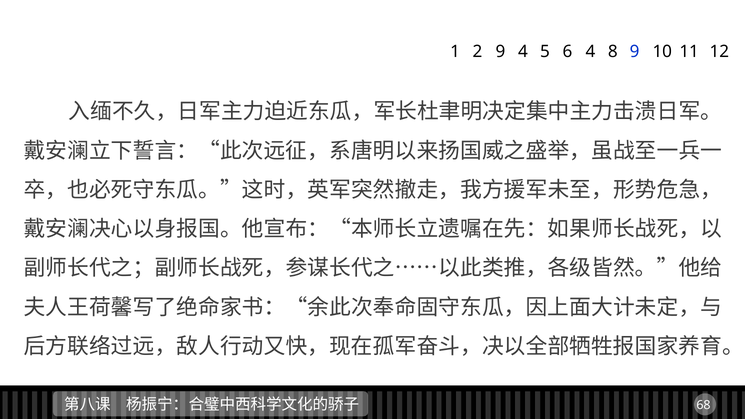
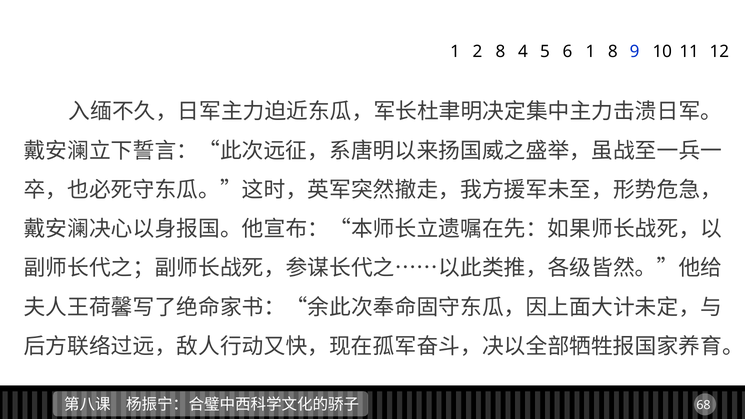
2 9: 9 -> 8
6 4: 4 -> 1
